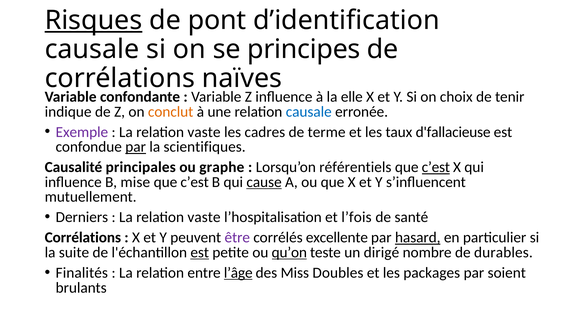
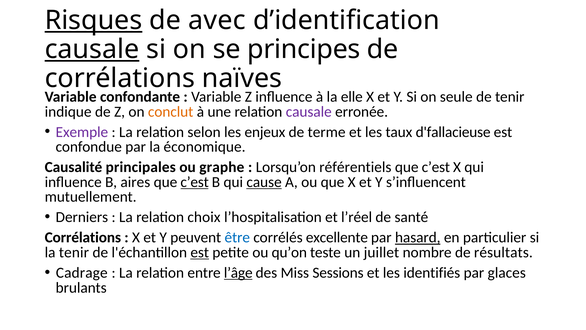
pont: pont -> avec
causale at (92, 49) underline: none -> present
choix: choix -> seule
causale at (309, 112) colour: blue -> purple
vaste at (204, 132): vaste -> selon
cadres: cadres -> enjeux
par at (136, 147) underline: present -> none
scientifiques: scientifiques -> économique
c’est at (436, 167) underline: present -> none
mise: mise -> aires
c’est at (195, 182) underline: none -> present
vaste at (204, 217): vaste -> choix
l’fois: l’fois -> l’réel
être colour: purple -> blue
la suite: suite -> tenir
qu’on underline: present -> none
dirigé: dirigé -> juillet
durables: durables -> résultats
Finalités: Finalités -> Cadrage
Doubles: Doubles -> Sessions
packages: packages -> identifiés
soient: soient -> glaces
